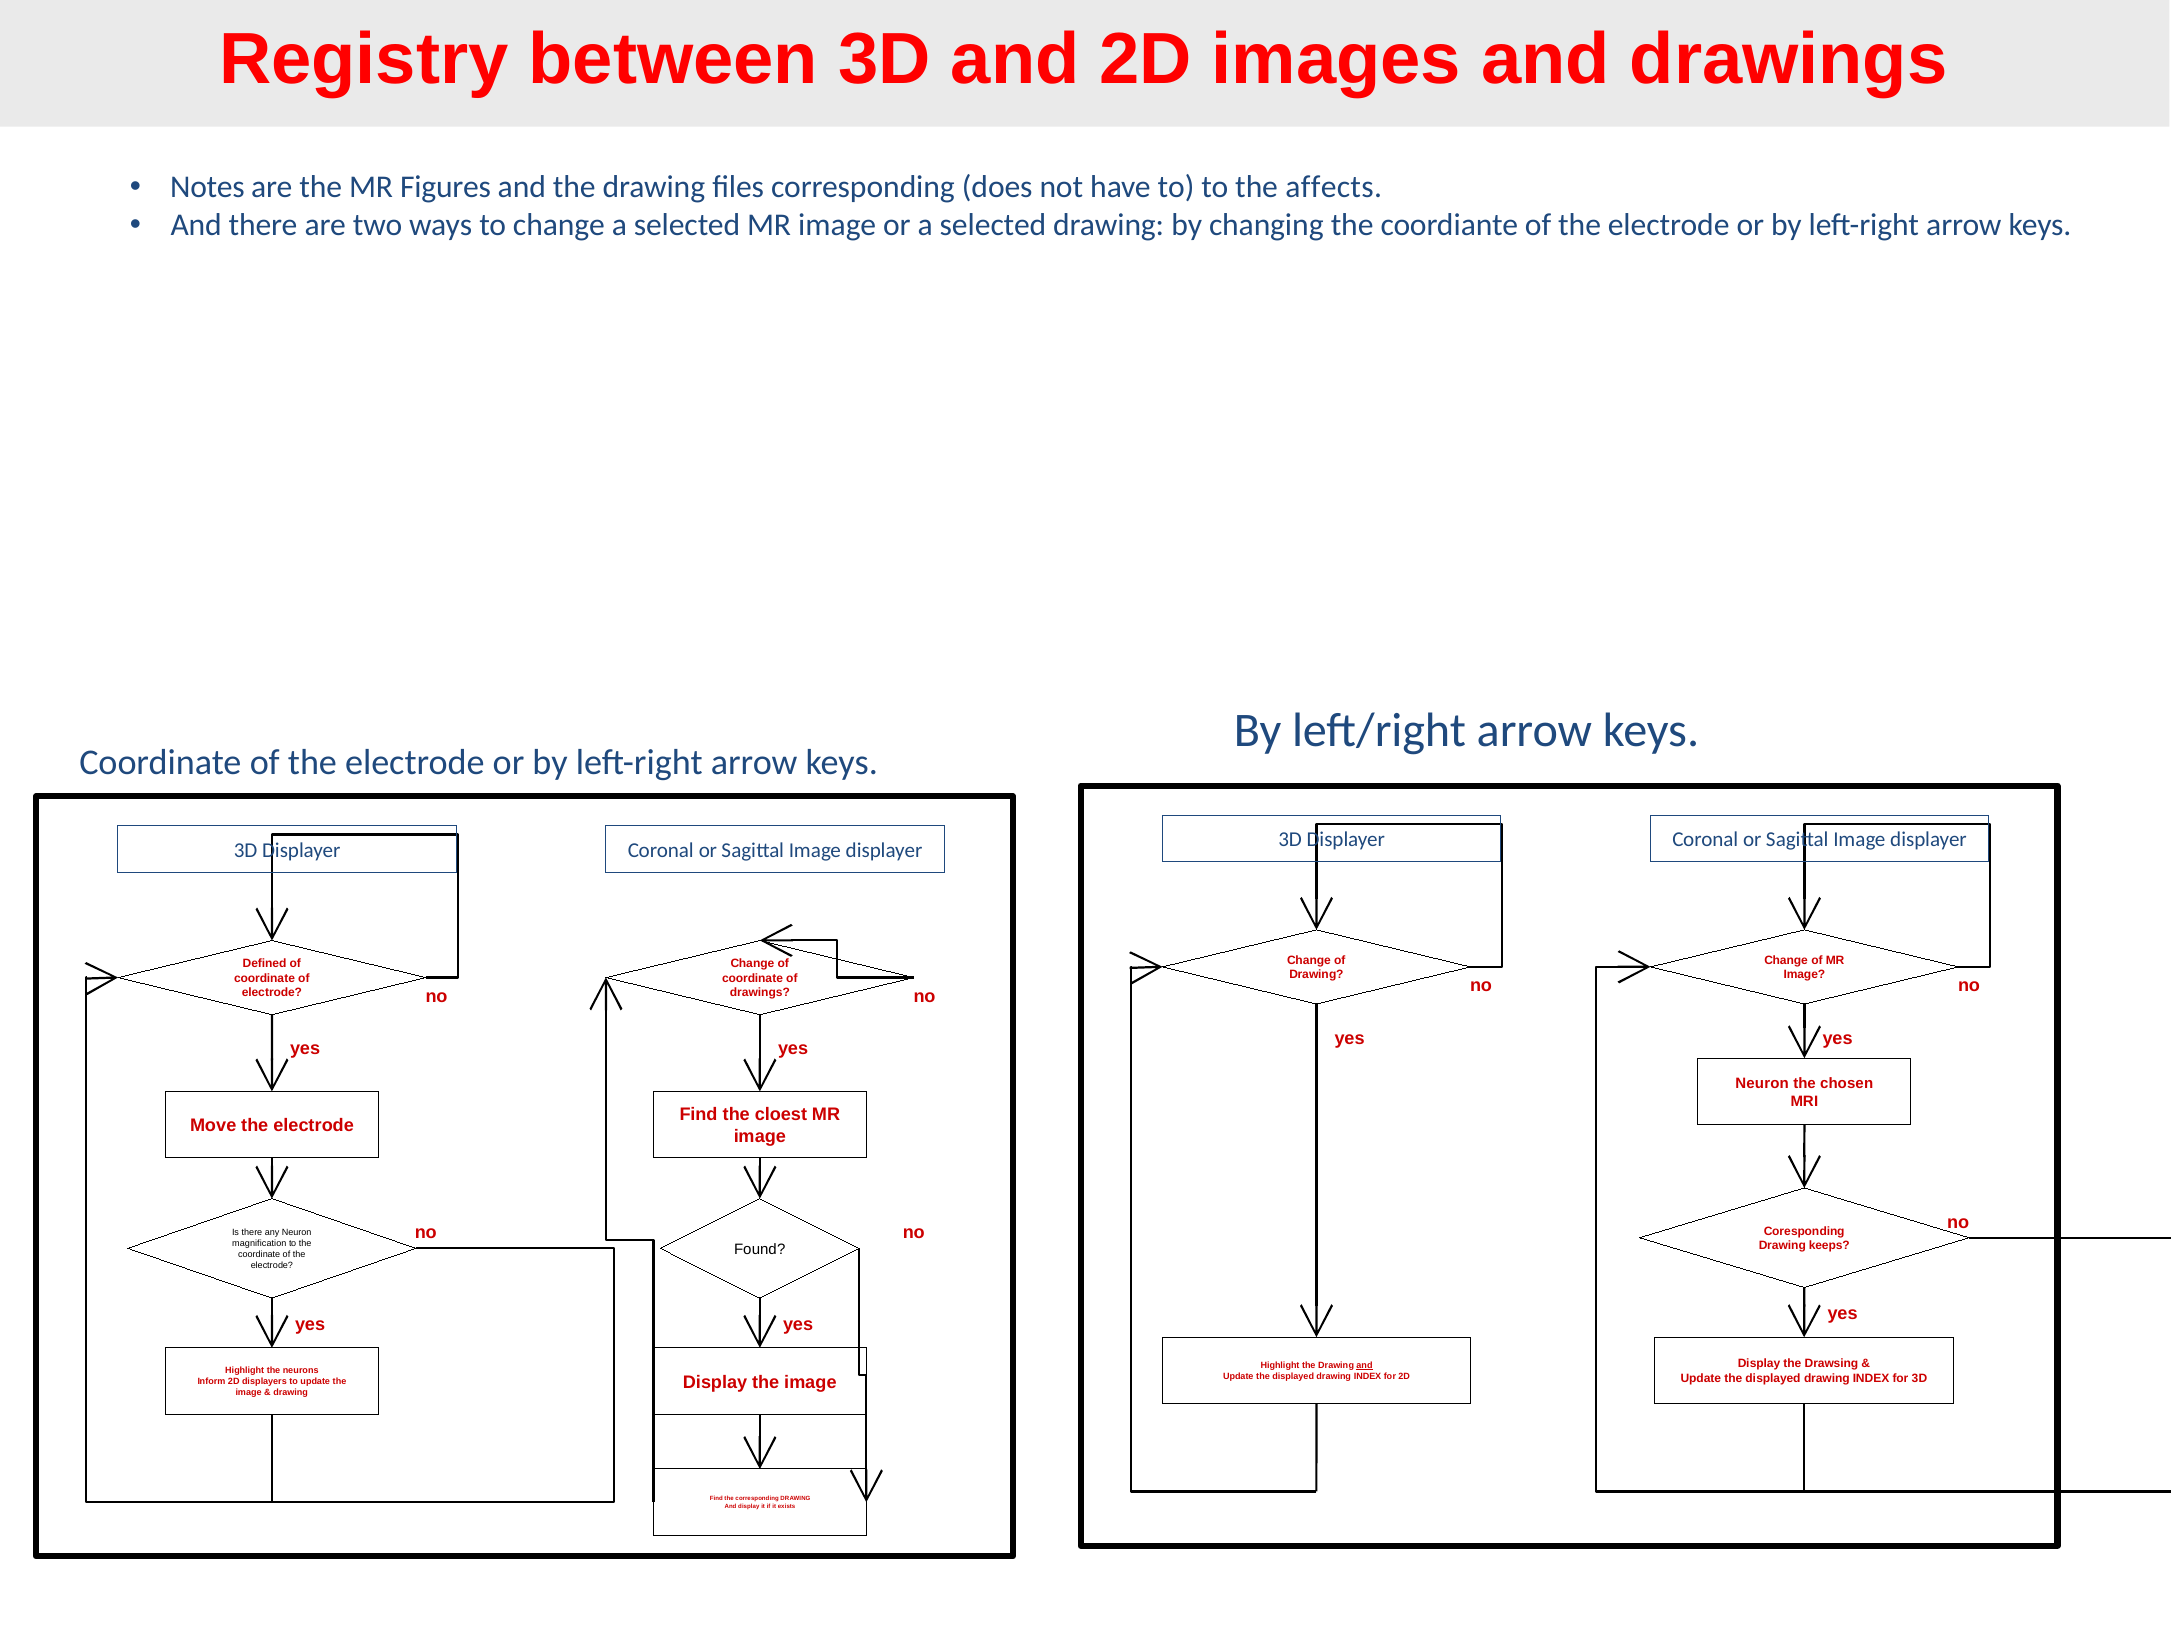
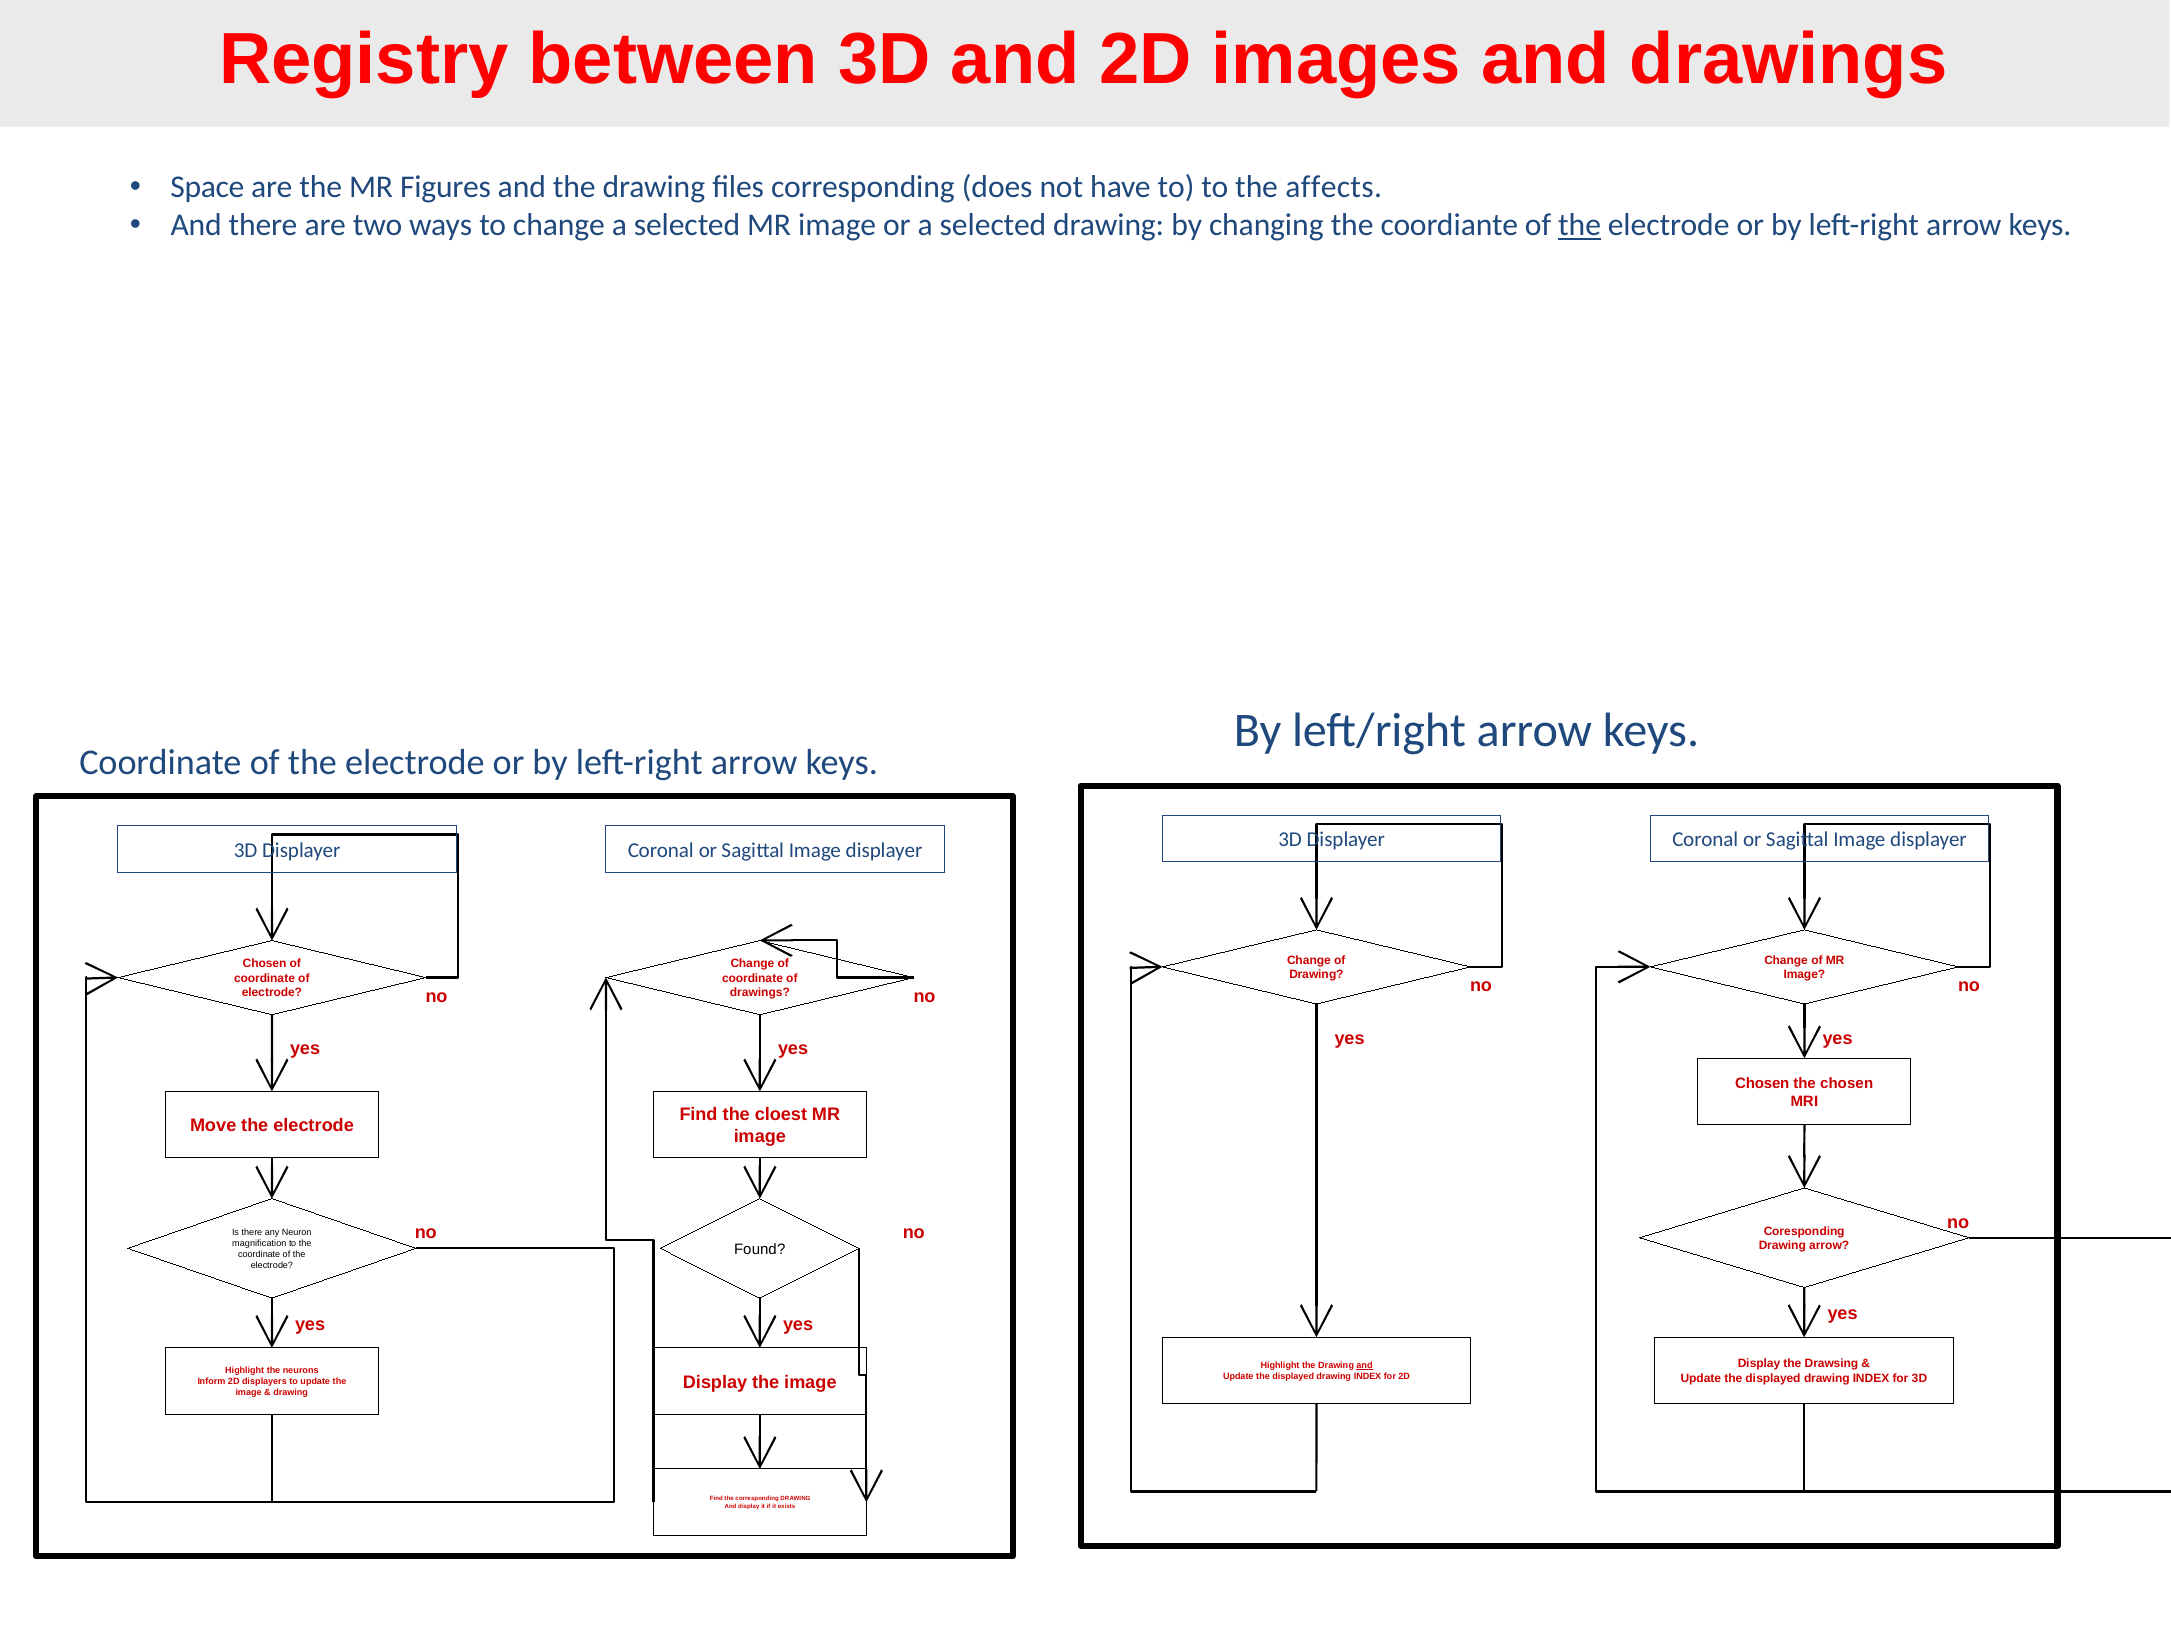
Notes: Notes -> Space
the at (1580, 225) underline: none -> present
Defined at (265, 963): Defined -> Chosen
Neuron at (1762, 1083): Neuron -> Chosen
Drawing keeps: keeps -> arrow
